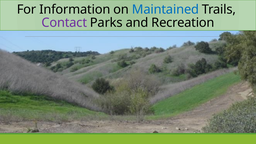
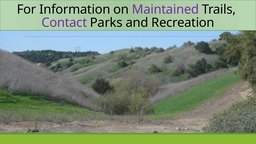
Maintained colour: blue -> purple
